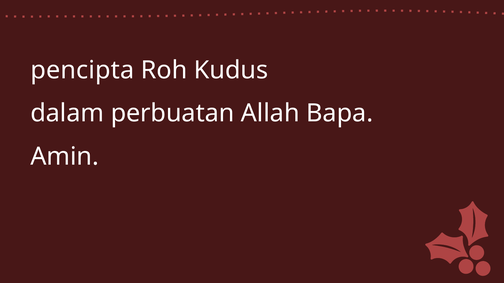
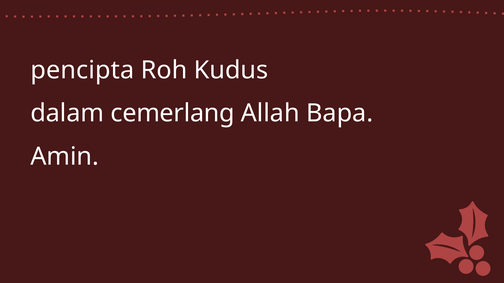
perbuatan: perbuatan -> cemerlang
